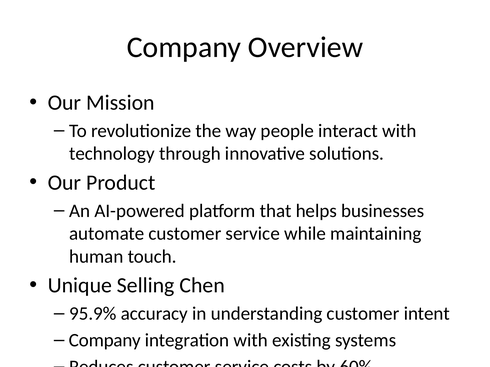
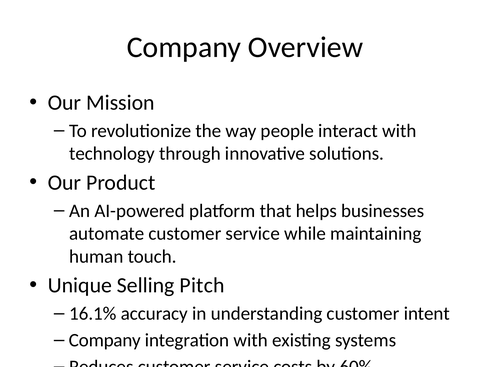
Chen: Chen -> Pitch
95.9%: 95.9% -> 16.1%
